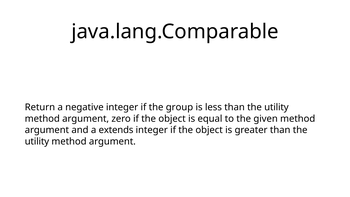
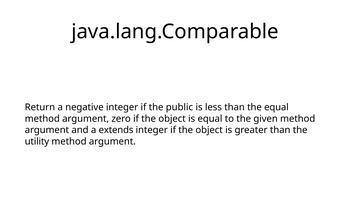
group: group -> public
less than the utility: utility -> equal
